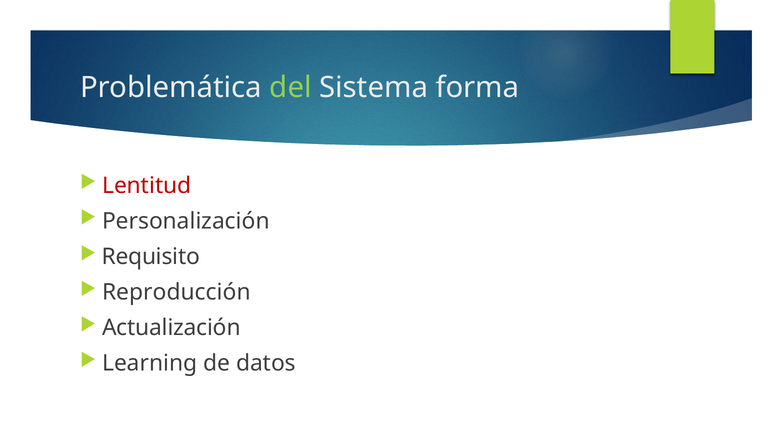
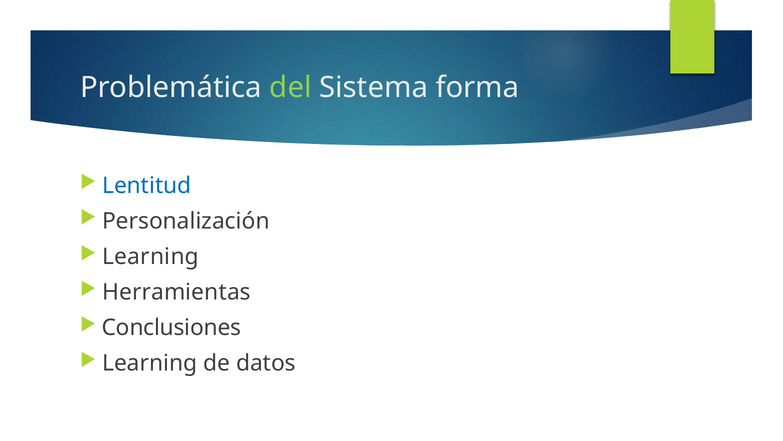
Lentitud colour: red -> blue
Requisito at (151, 256): Requisito -> Learning
Reproducción: Reproducción -> Herramientas
Actualización: Actualización -> Conclusiones
